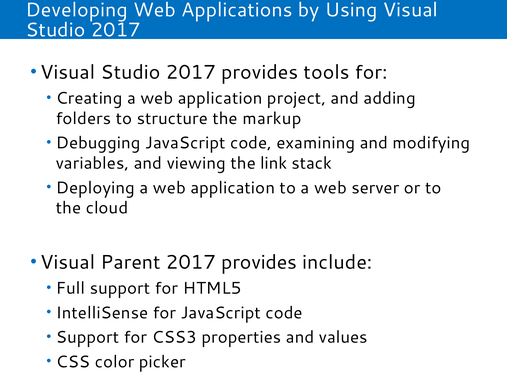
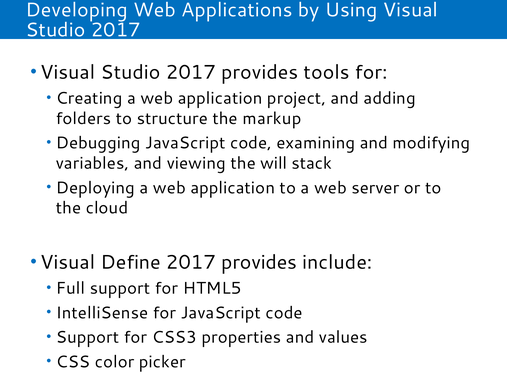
link: link -> will
Parent: Parent -> Define
